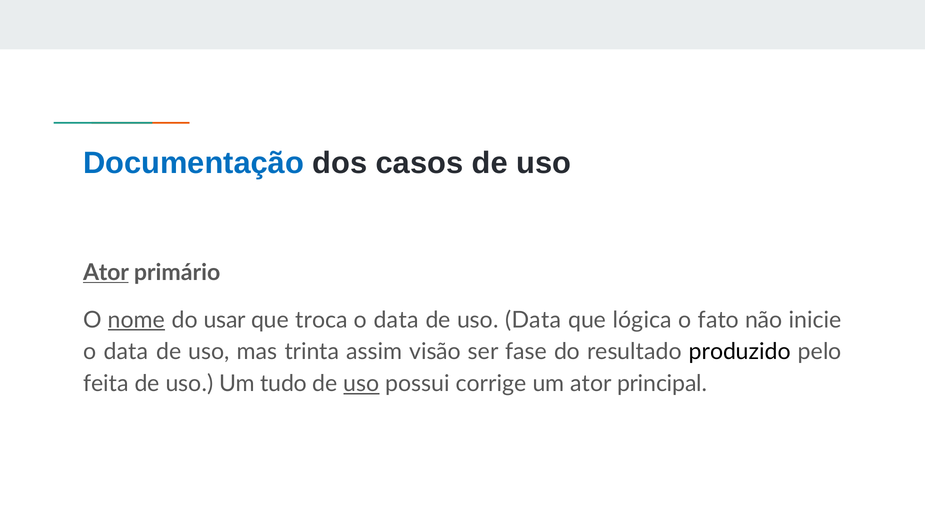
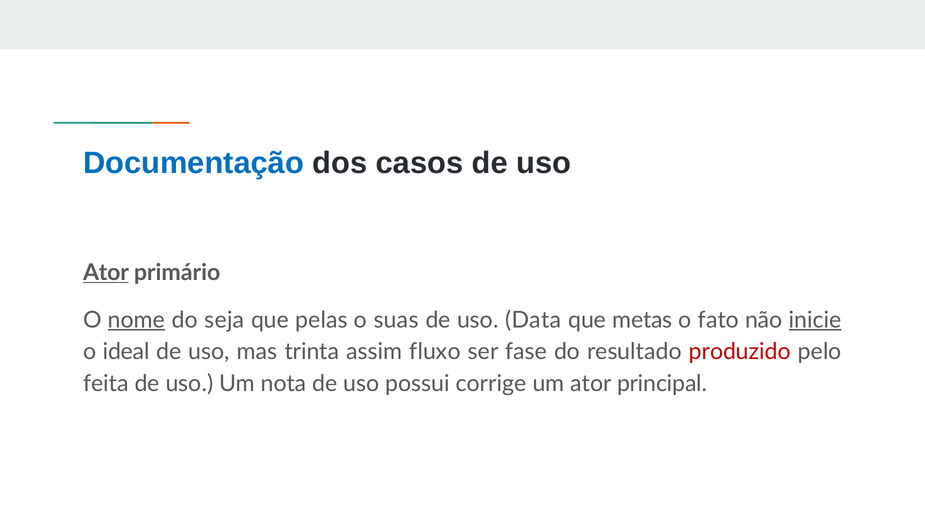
usar: usar -> seja
troca: troca -> pelas
data at (396, 320): data -> suas
lógica: lógica -> metas
inicie underline: none -> present
data at (126, 352): data -> ideal
visão: visão -> fluxo
produzido colour: black -> red
tudo: tudo -> nota
uso at (361, 384) underline: present -> none
